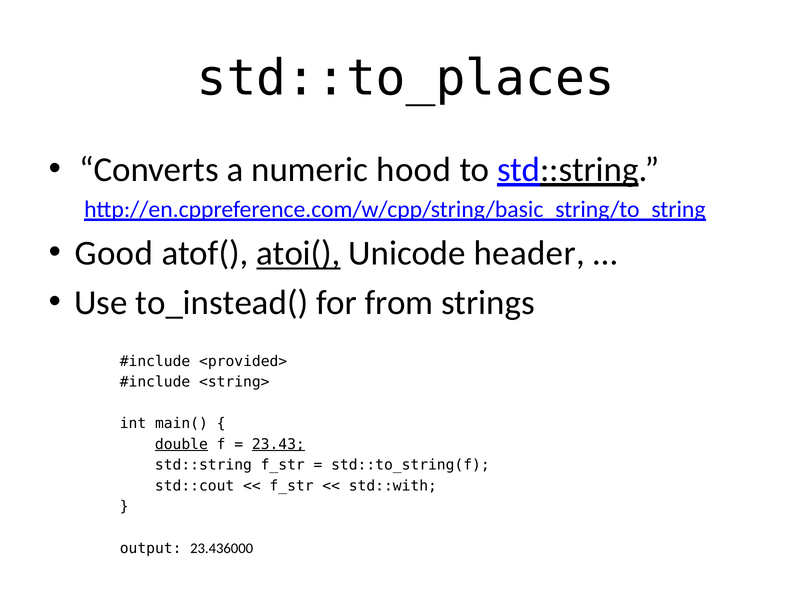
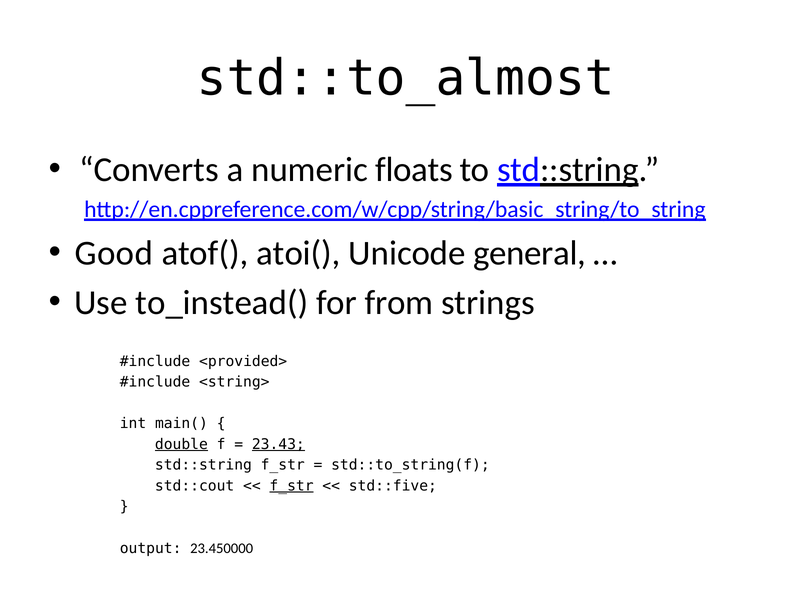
std::to_places: std::to_places -> std::to_almost
hood: hood -> floats
atoi( underline: present -> none
header: header -> general
f_str at (292, 486) underline: none -> present
std::with: std::with -> std::five
23.436000: 23.436000 -> 23.450000
